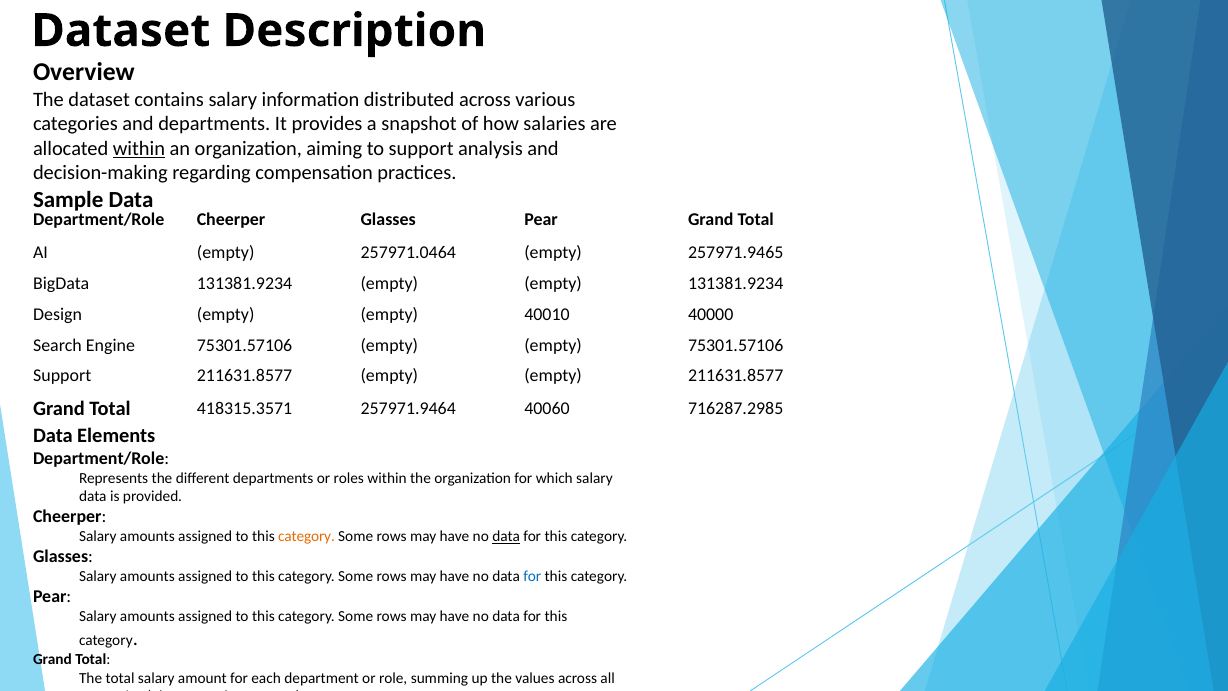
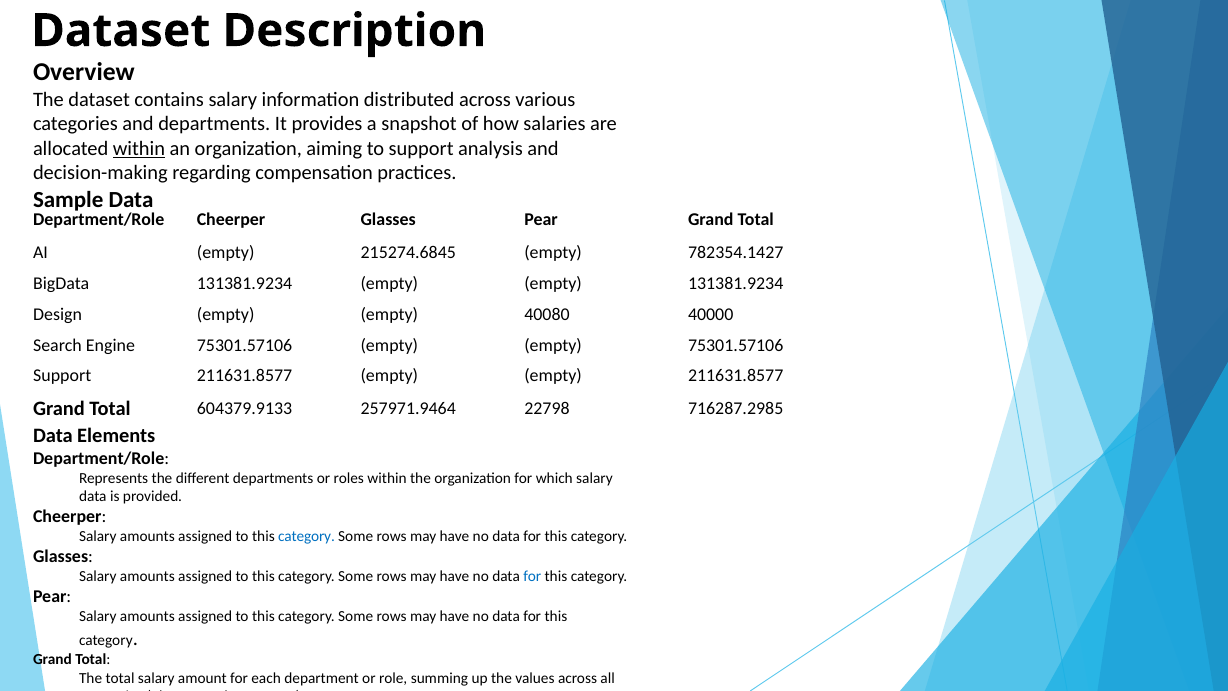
257971.0464: 257971.0464 -> 215274.6845
257971.9465: 257971.9465 -> 782354.1427
40010: 40010 -> 40080
418315.3571: 418315.3571 -> 604379.9133
40060: 40060 -> 22798
category at (306, 536) colour: orange -> blue
data at (506, 536) underline: present -> none
